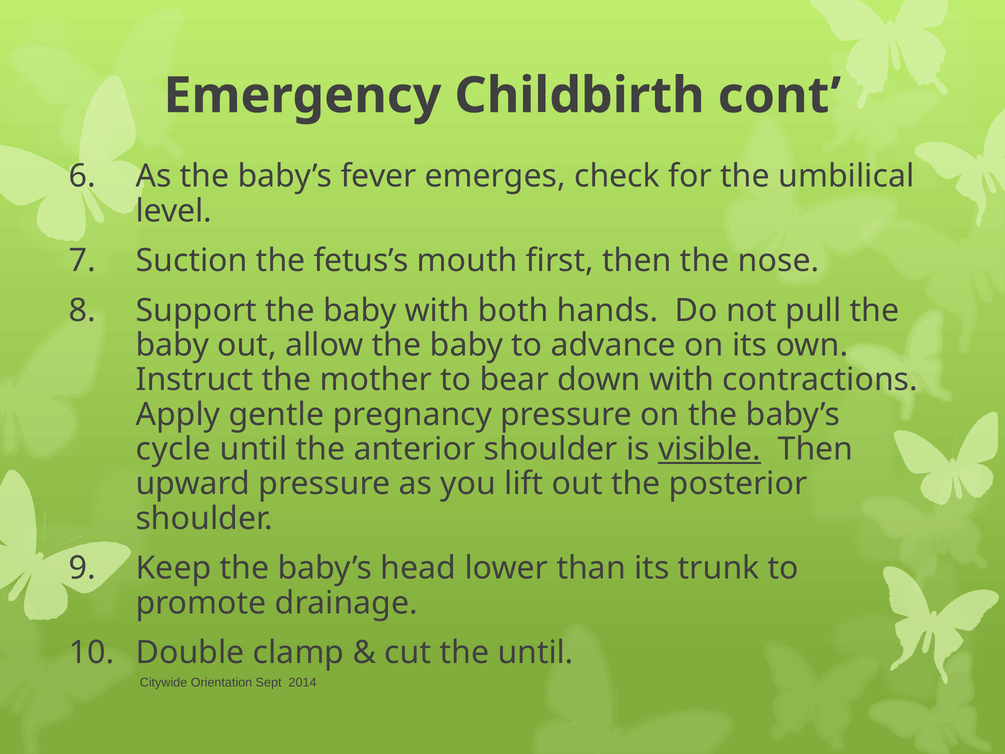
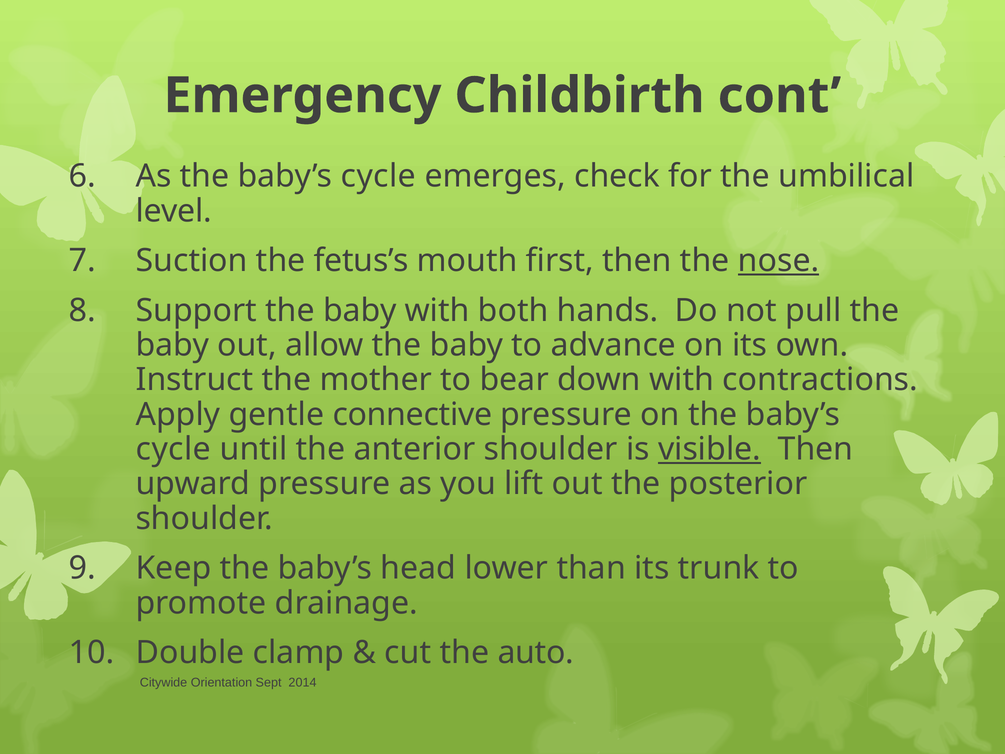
As the baby’s fever: fever -> cycle
nose underline: none -> present
pregnancy: pregnancy -> connective
the until: until -> auto
